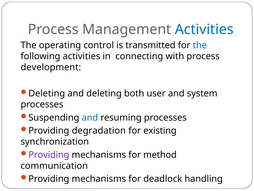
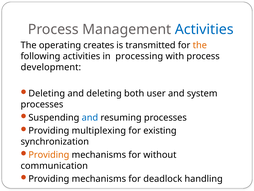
control: control -> creates
the at (200, 45) colour: blue -> orange
connecting: connecting -> processing
degradation: degradation -> multiplexing
Providing at (49, 154) colour: purple -> orange
method: method -> without
